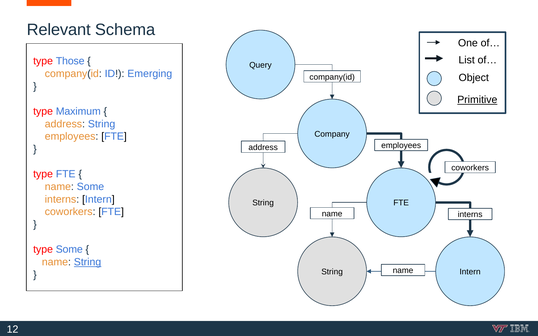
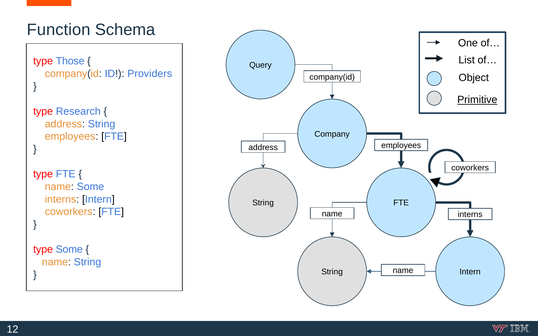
Relevant: Relevant -> Function
Emerging: Emerging -> Providers
Maximum: Maximum -> Research
String at (88, 262) underline: present -> none
